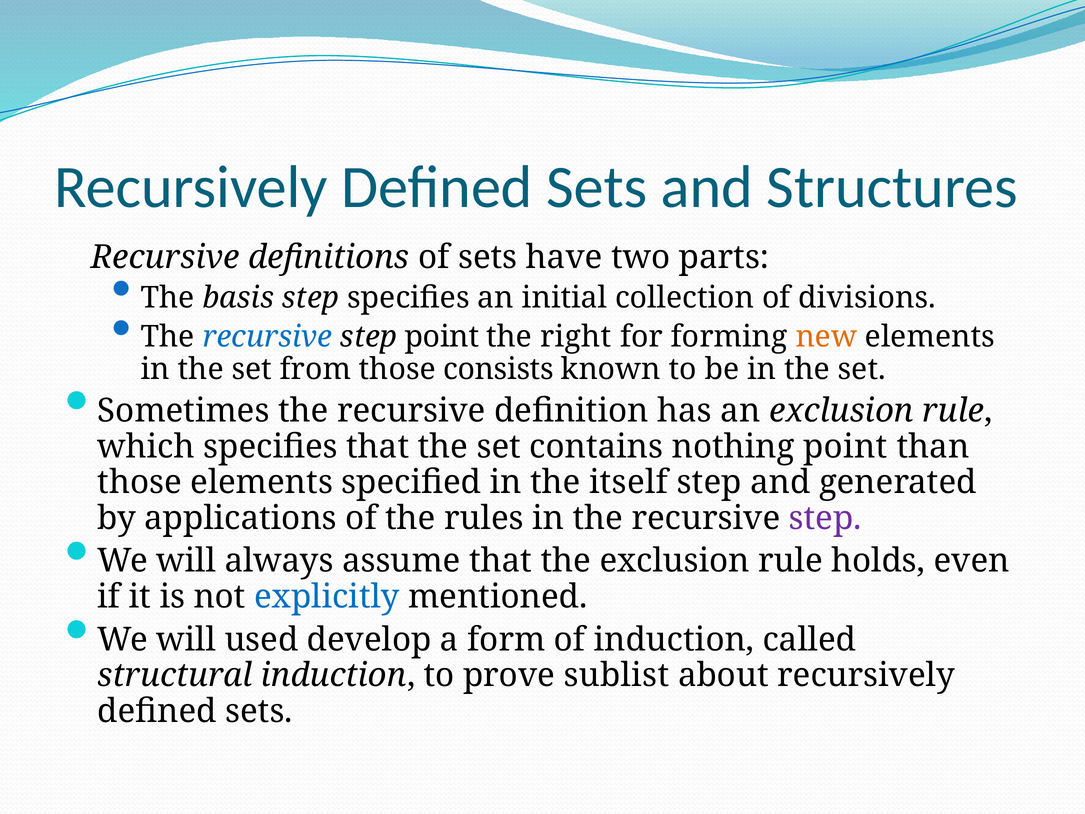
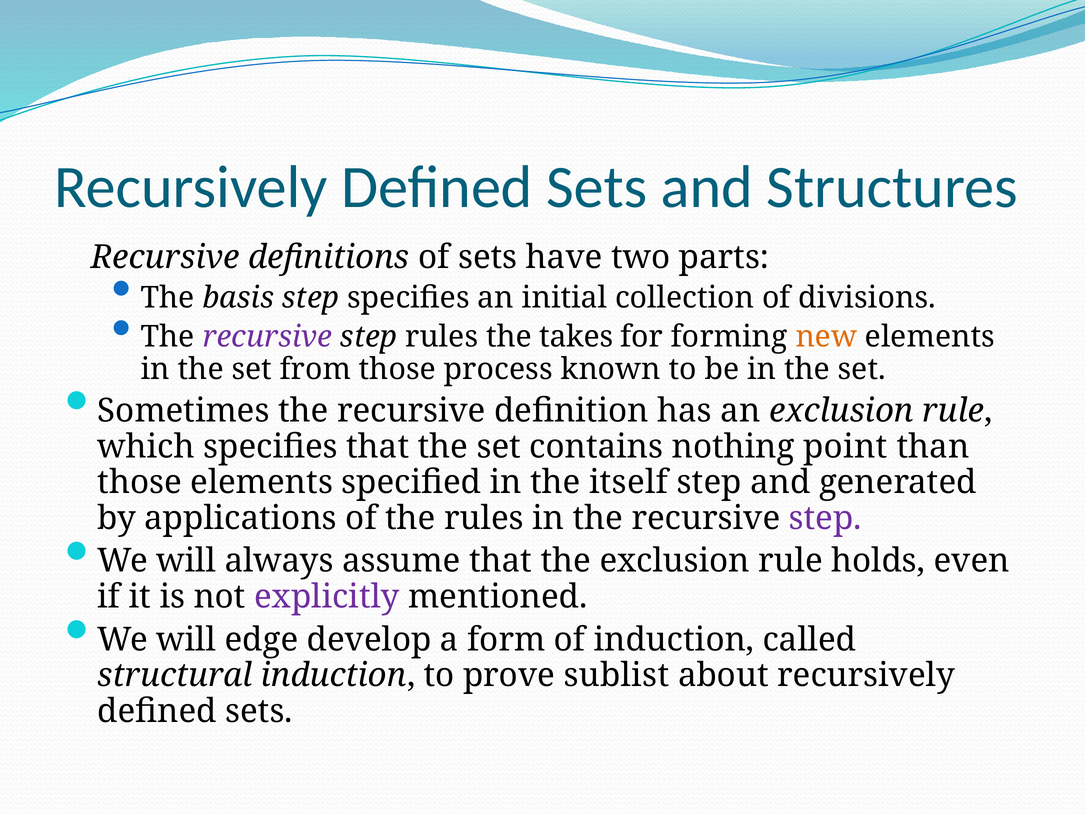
recursive at (267, 337) colour: blue -> purple
step point: point -> rules
right: right -> takes
consists: consists -> process
explicitly colour: blue -> purple
used: used -> edge
